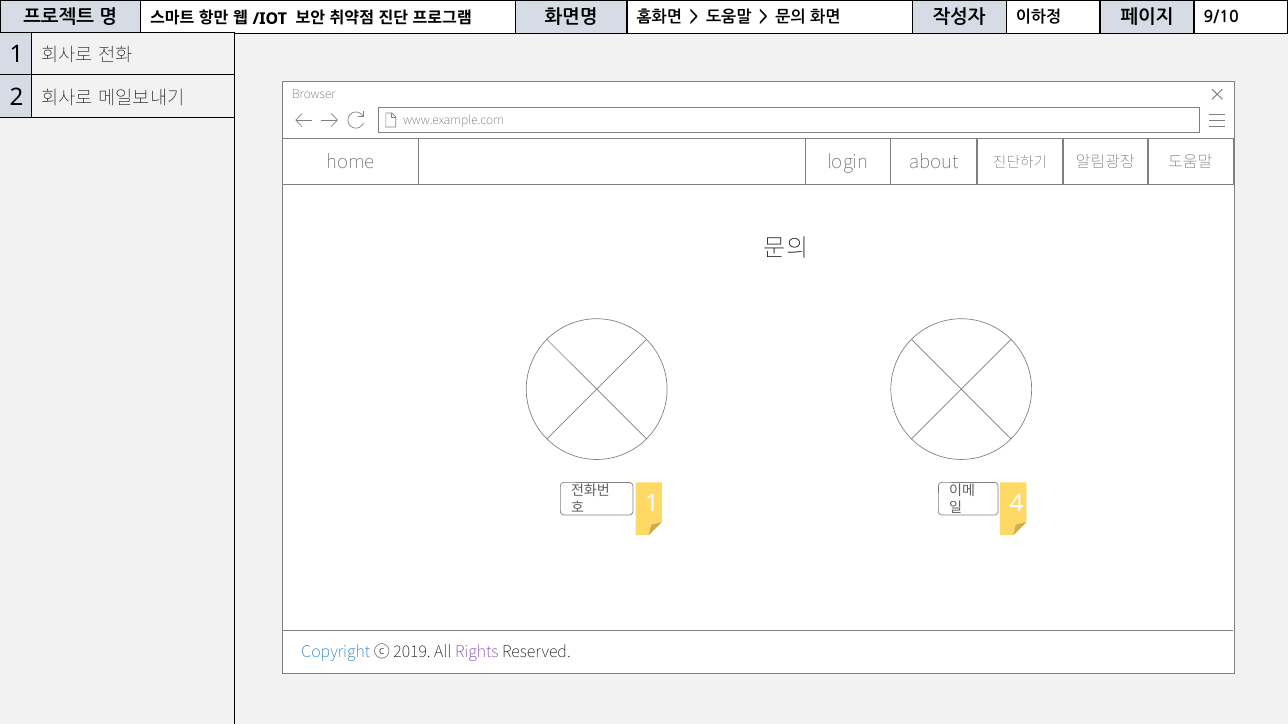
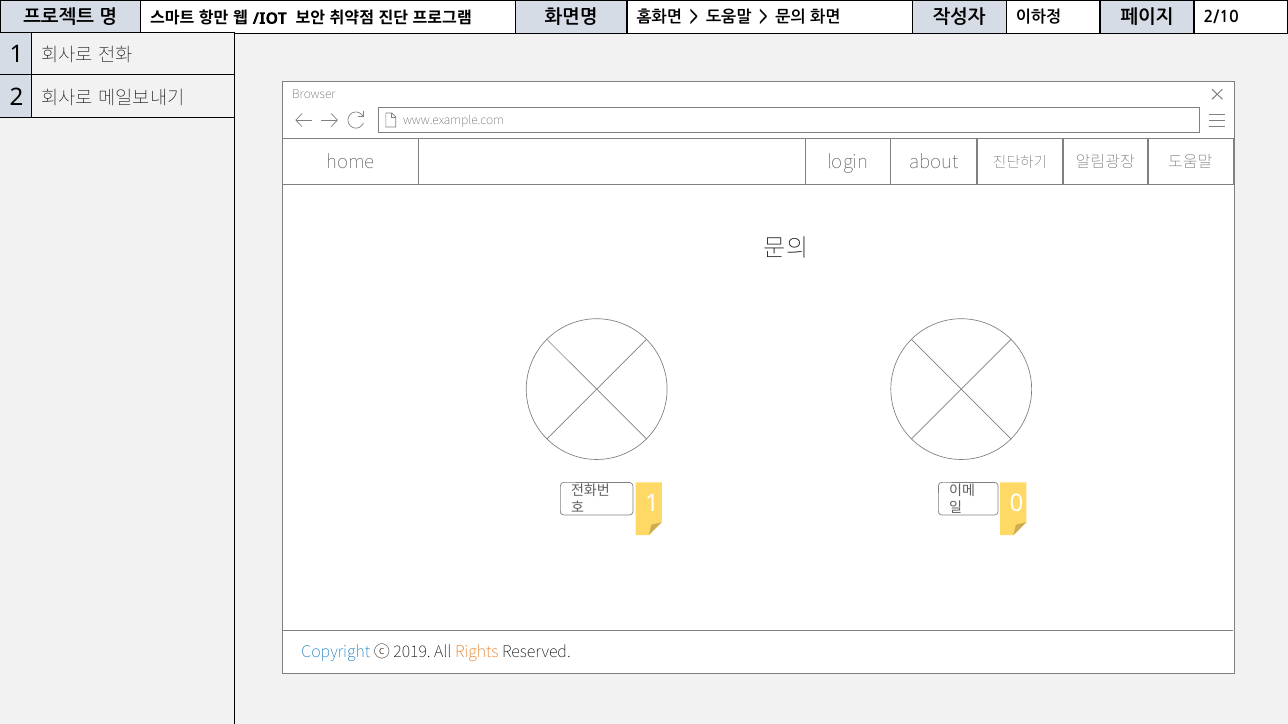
9/10: 9/10 -> 2/10
4: 4 -> 0
Rights colour: purple -> orange
